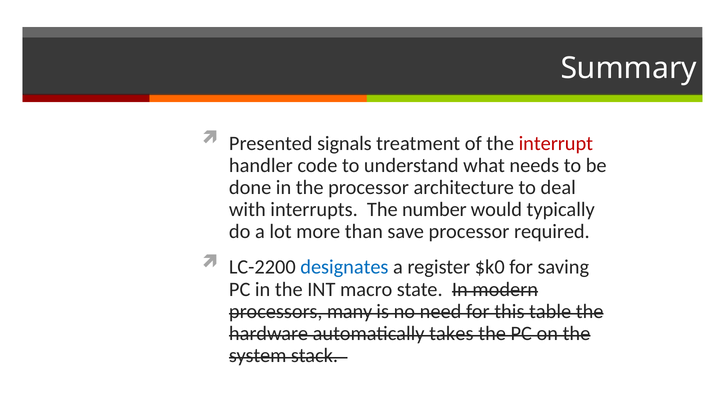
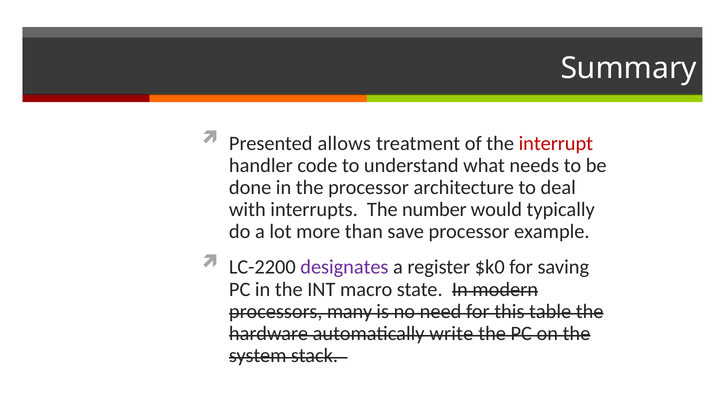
signals: signals -> allows
required: required -> example
designates colour: blue -> purple
takes: takes -> write
